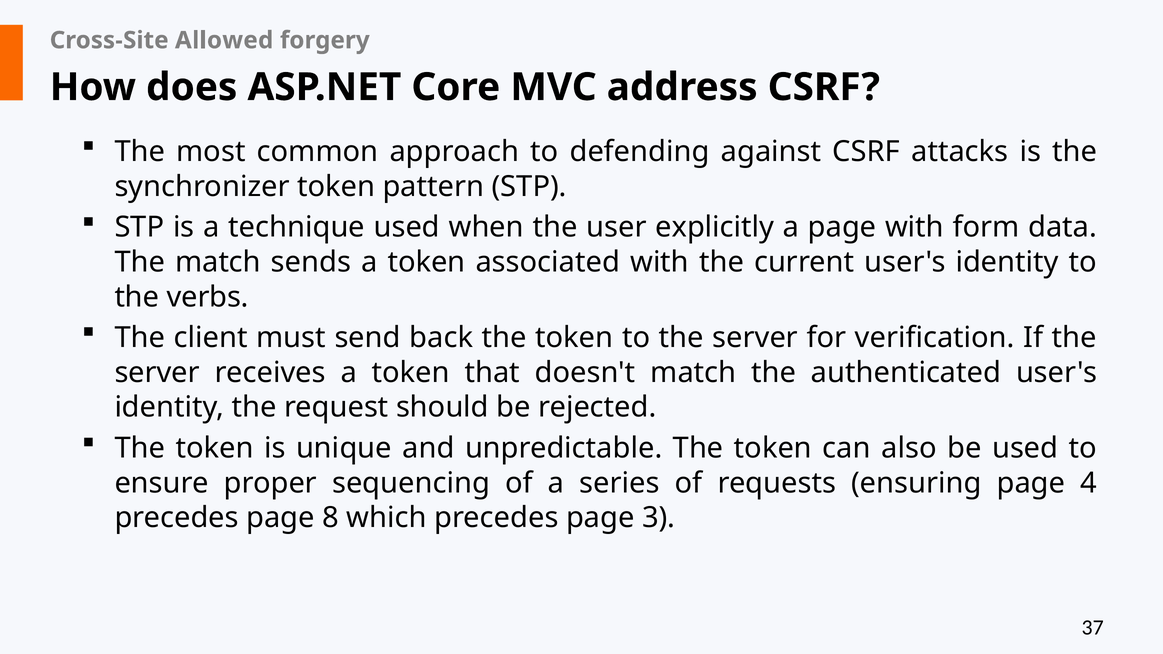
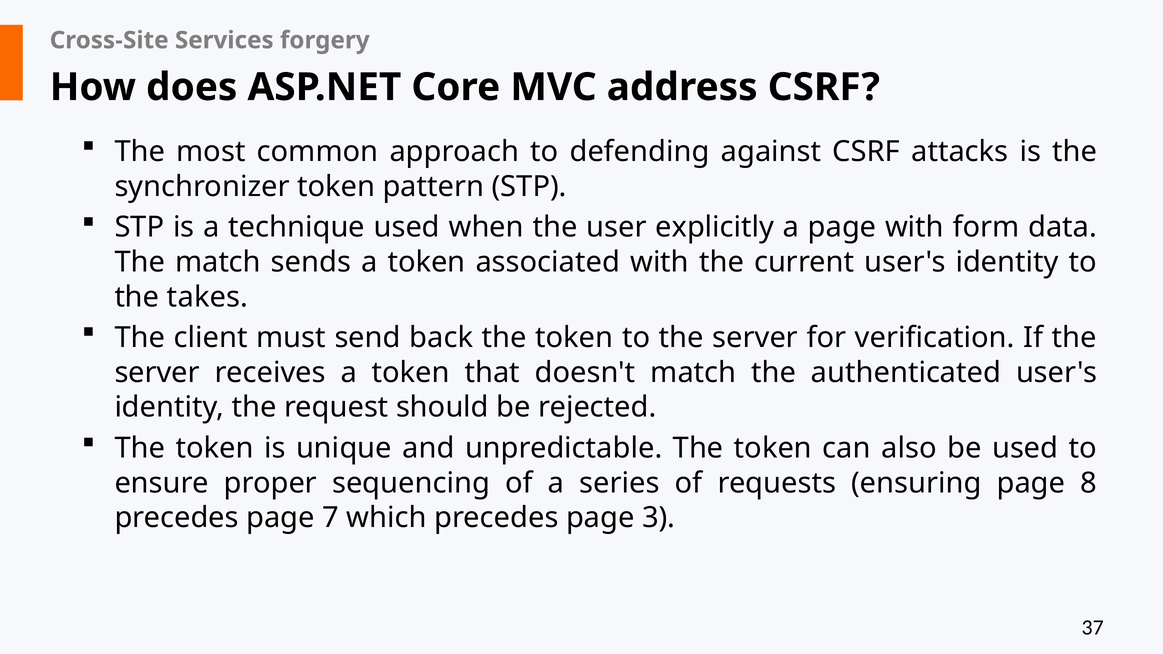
Allowed: Allowed -> Services
verbs: verbs -> takes
4: 4 -> 8
8: 8 -> 7
